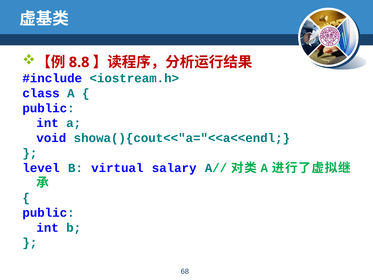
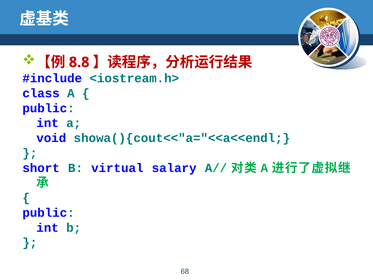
level: level -> short
